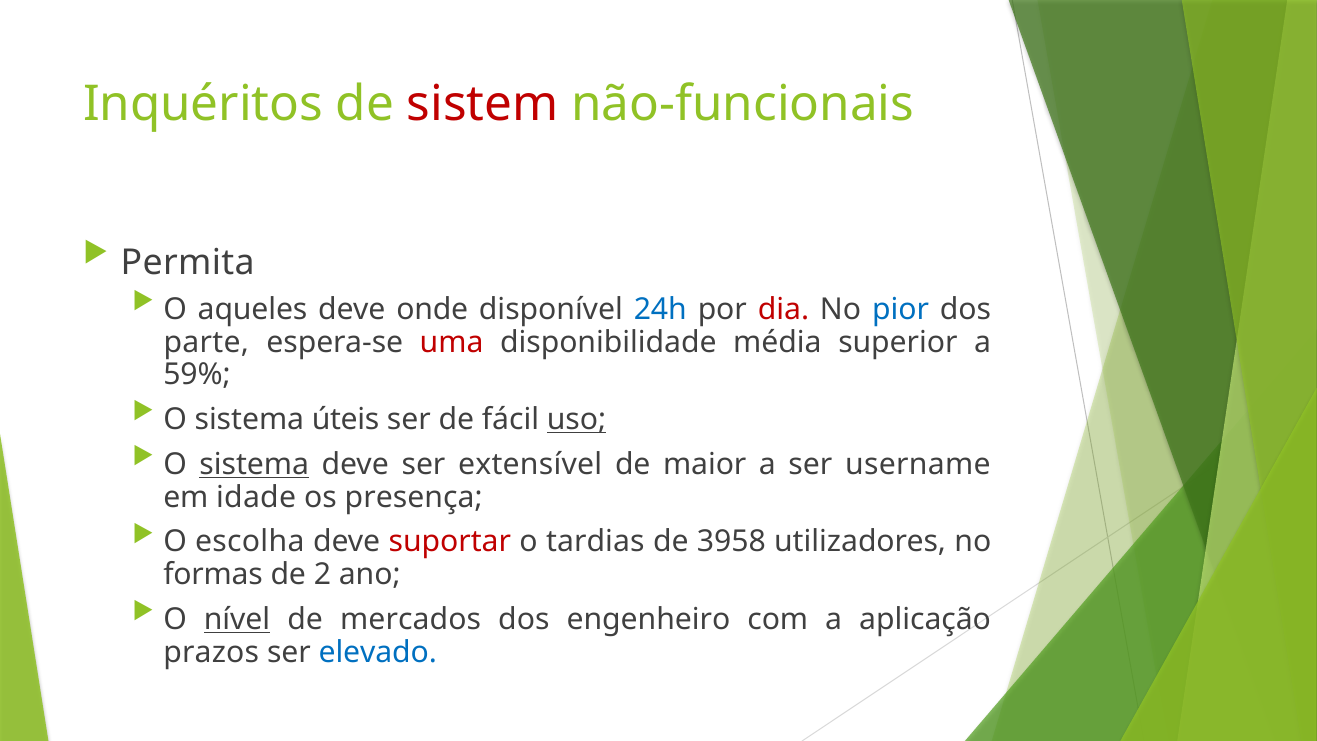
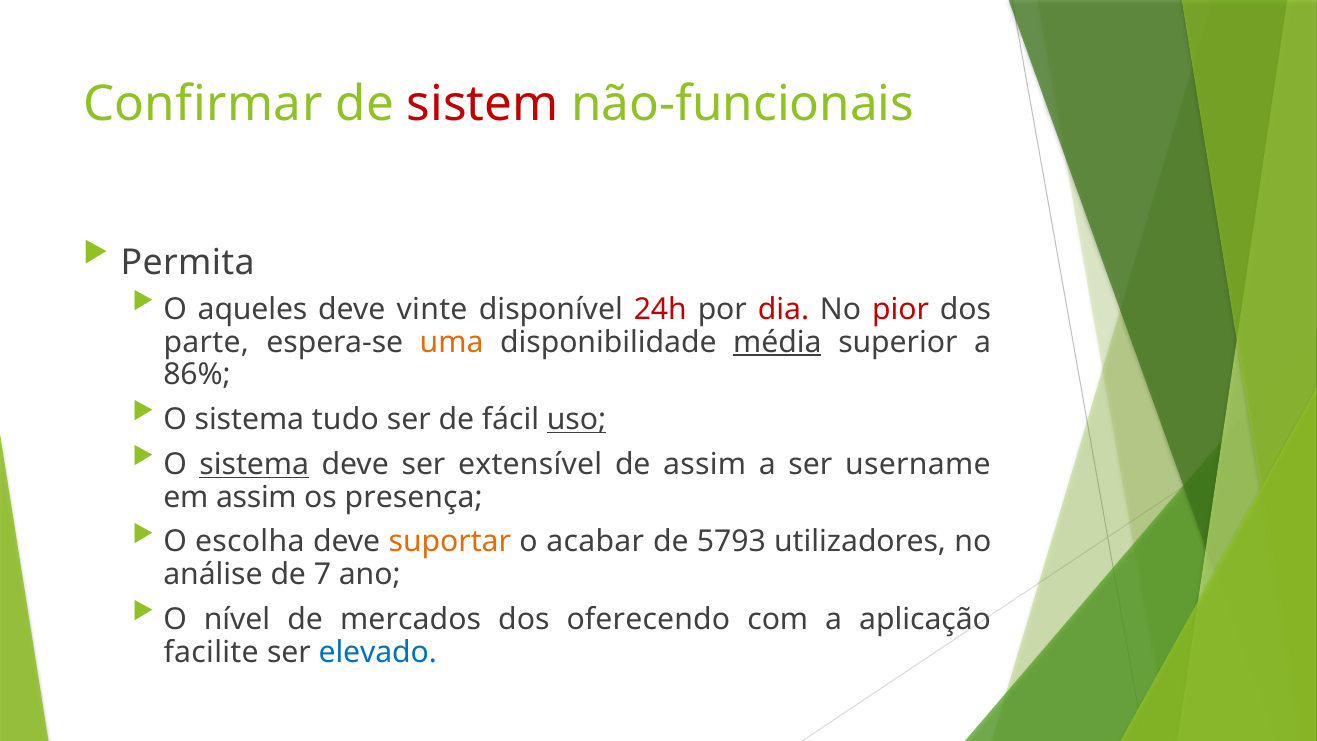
Inquéritos: Inquéritos -> Confirmar
onde: onde -> vinte
24h colour: blue -> red
pior colour: blue -> red
uma colour: red -> orange
média underline: none -> present
59%: 59% -> 86%
úteis: úteis -> tudo
de maior: maior -> assim
em idade: idade -> assim
suportar colour: red -> orange
tardias: tardias -> acabar
3958: 3958 -> 5793
formas: formas -> análise
2: 2 -> 7
nível underline: present -> none
engenheiro: engenheiro -> oferecendo
prazos: prazos -> facilite
